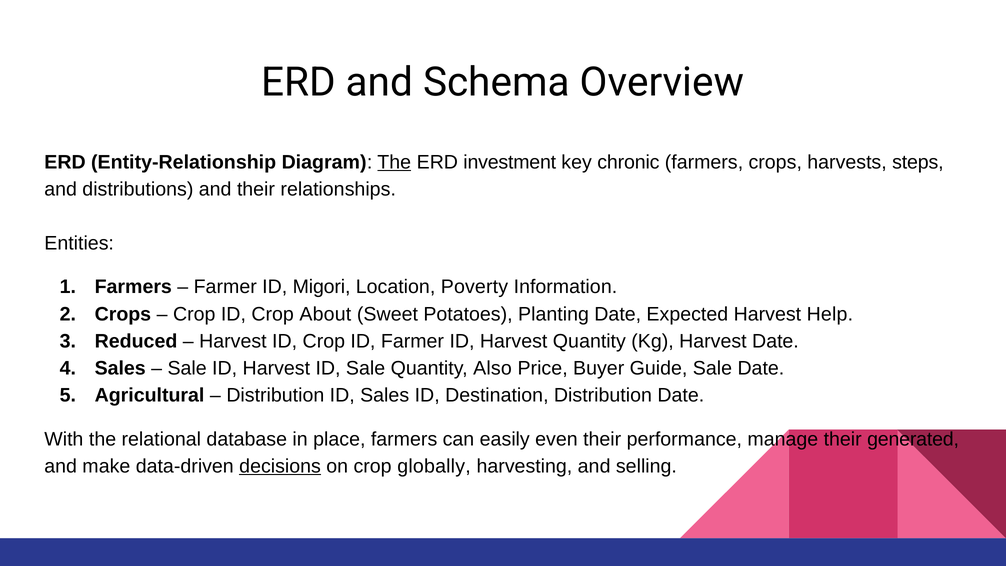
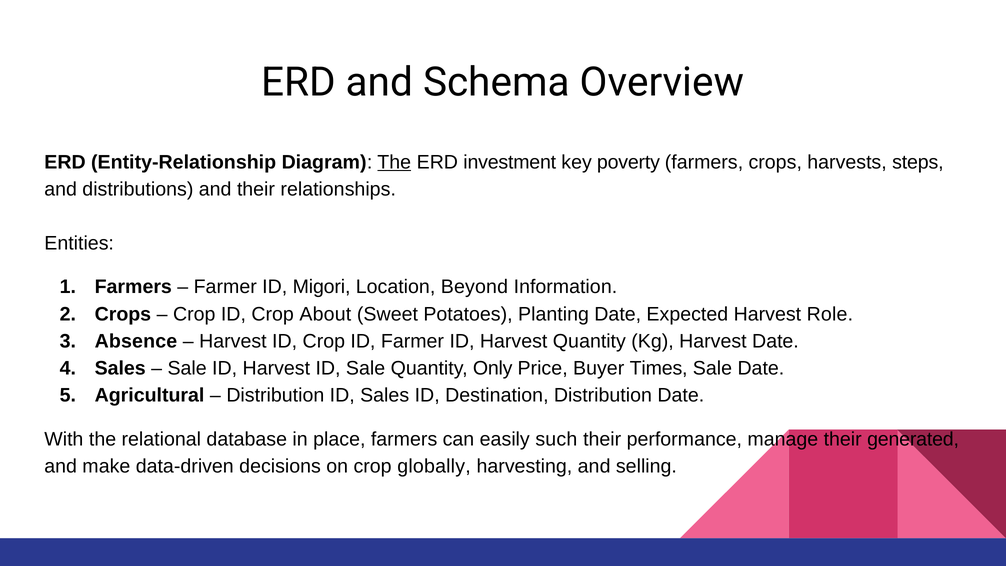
chronic: chronic -> poverty
Poverty: Poverty -> Beyond
Help: Help -> Role
Reduced: Reduced -> Absence
Also: Also -> Only
Guide: Guide -> Times
even: even -> such
decisions underline: present -> none
